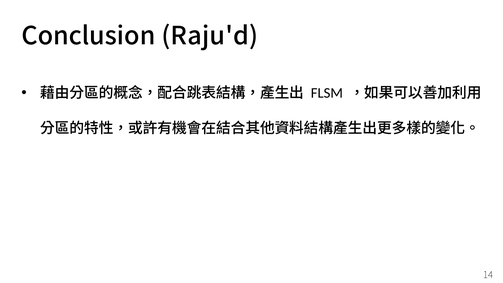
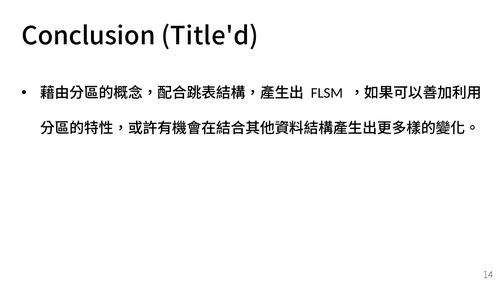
Raju'd: Raju'd -> Title'd
